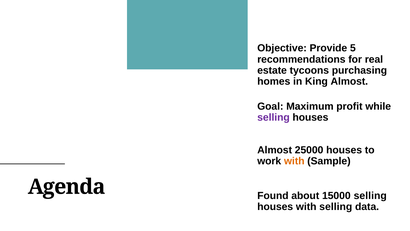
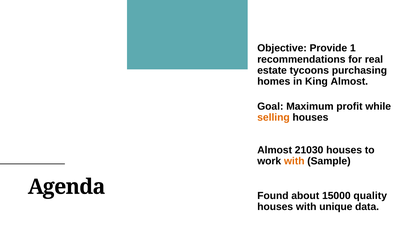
5: 5 -> 1
selling at (273, 117) colour: purple -> orange
25000: 25000 -> 21030
15000 selling: selling -> quality
with selling: selling -> unique
